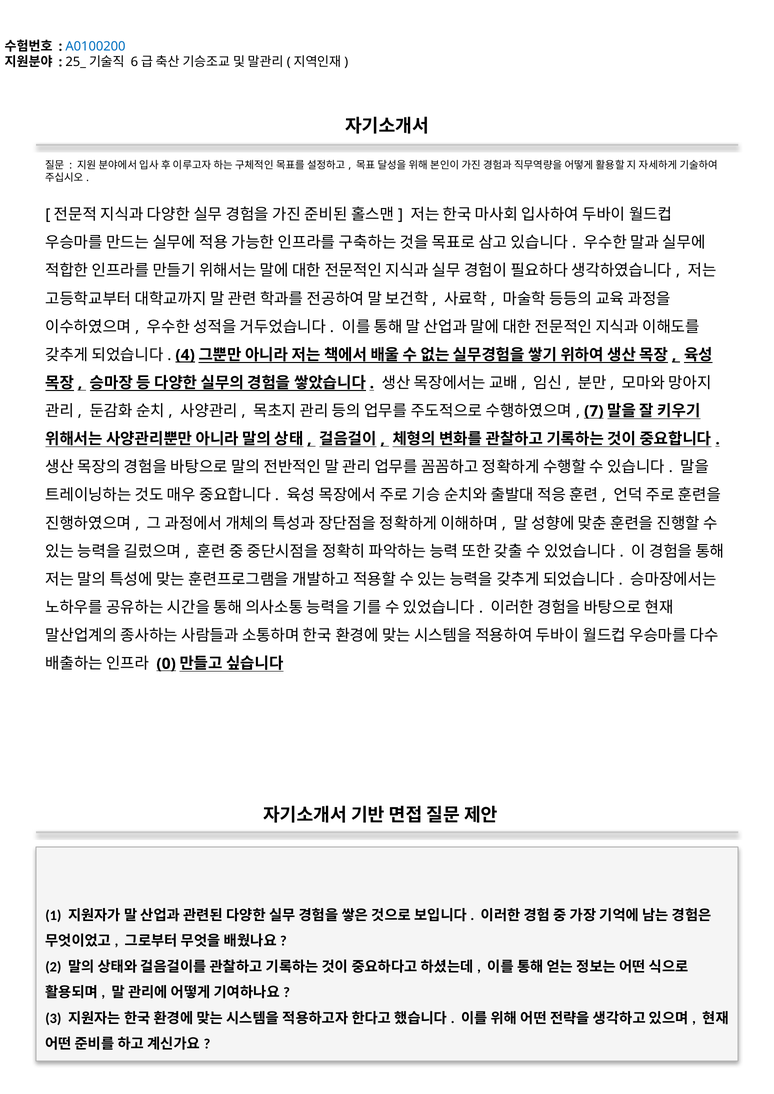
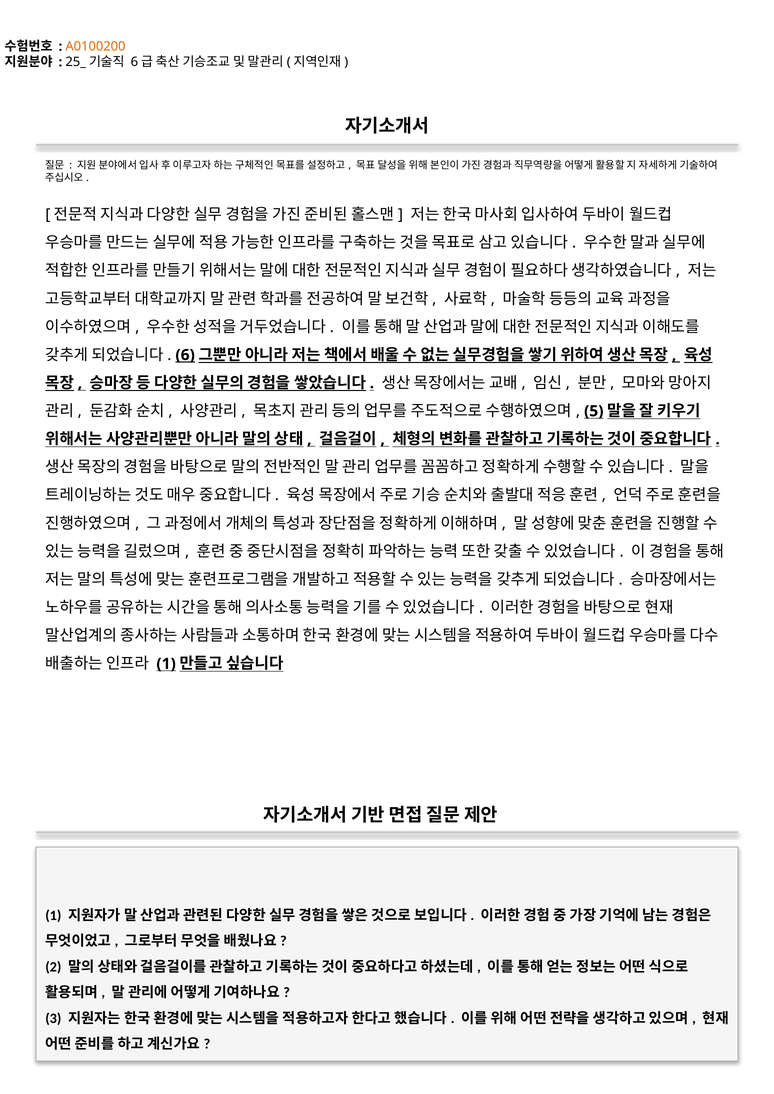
A0100200 colour: blue -> orange
4: 4 -> 6
7: 7 -> 5
0 at (166, 664): 0 -> 1
